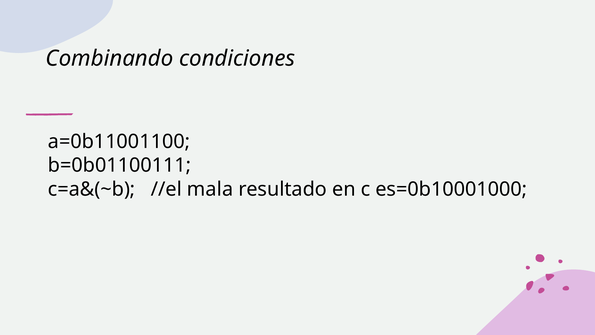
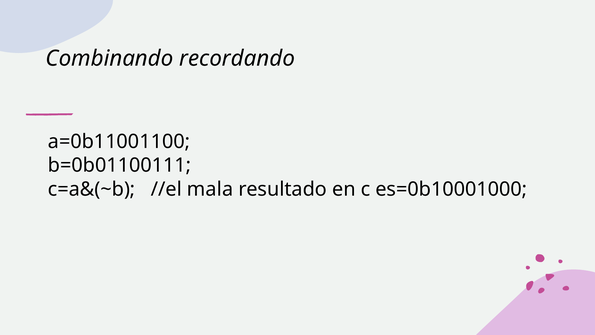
condiciones: condiciones -> recordando
